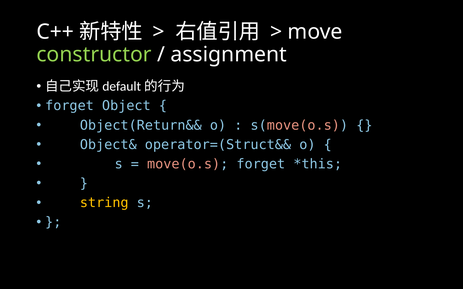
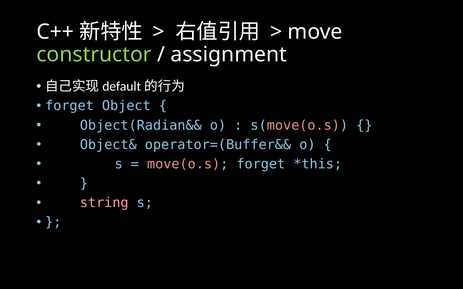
Object(Return&&: Object(Return&& -> Object(Radian&&
operator=(Struct&&: operator=(Struct&& -> operator=(Buffer&&
string colour: yellow -> pink
